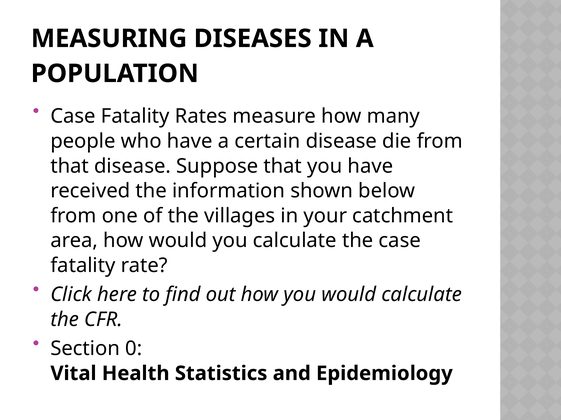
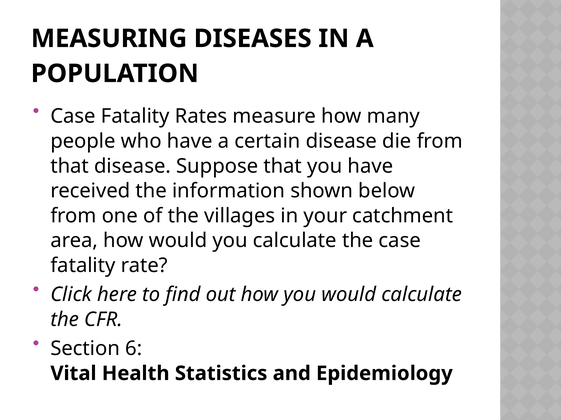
0: 0 -> 6
